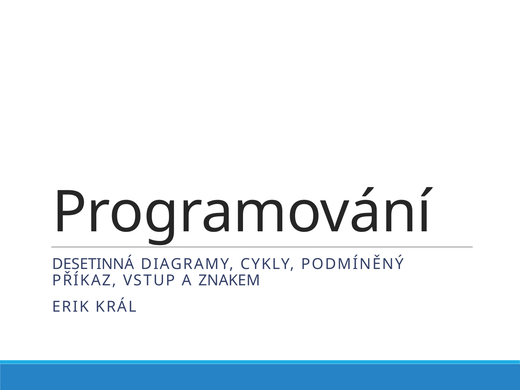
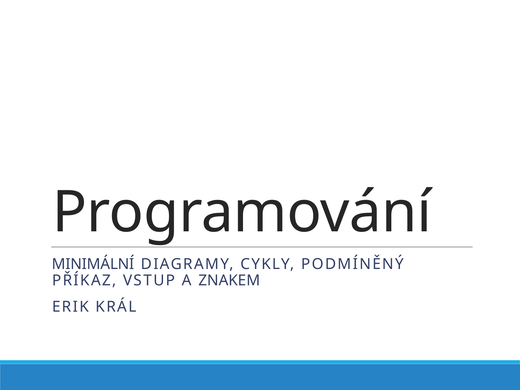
DESETINNÁ: DESETINNÁ -> MINIMÁLNÍ
